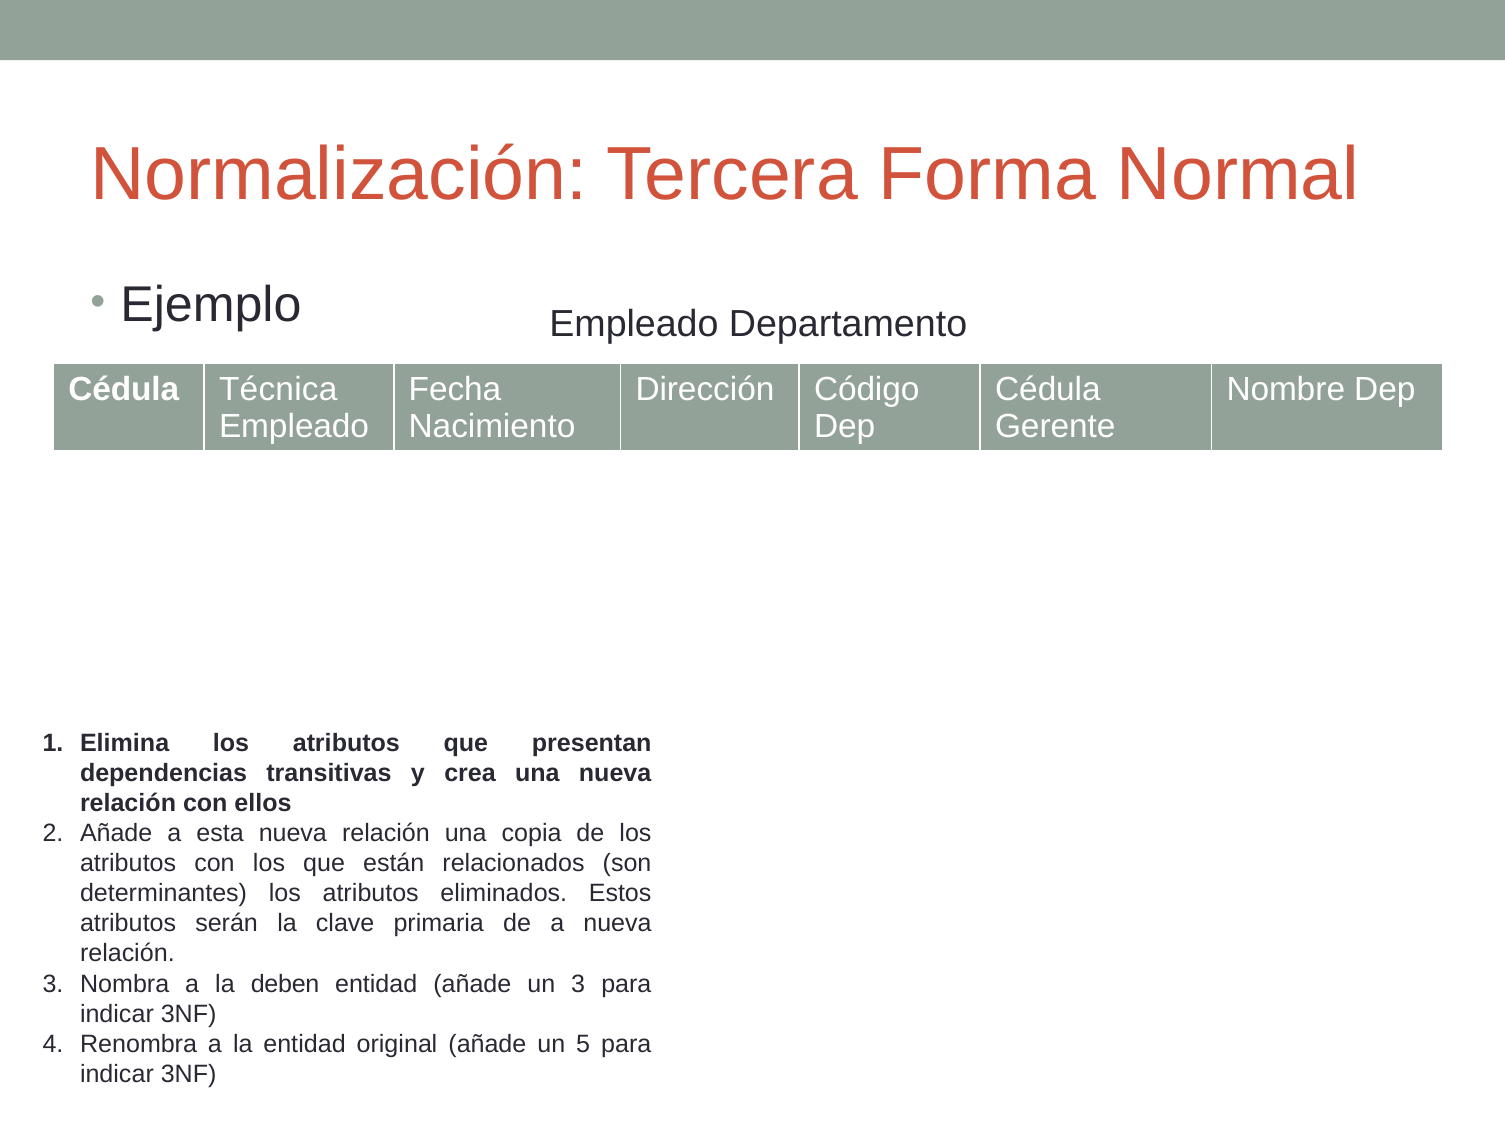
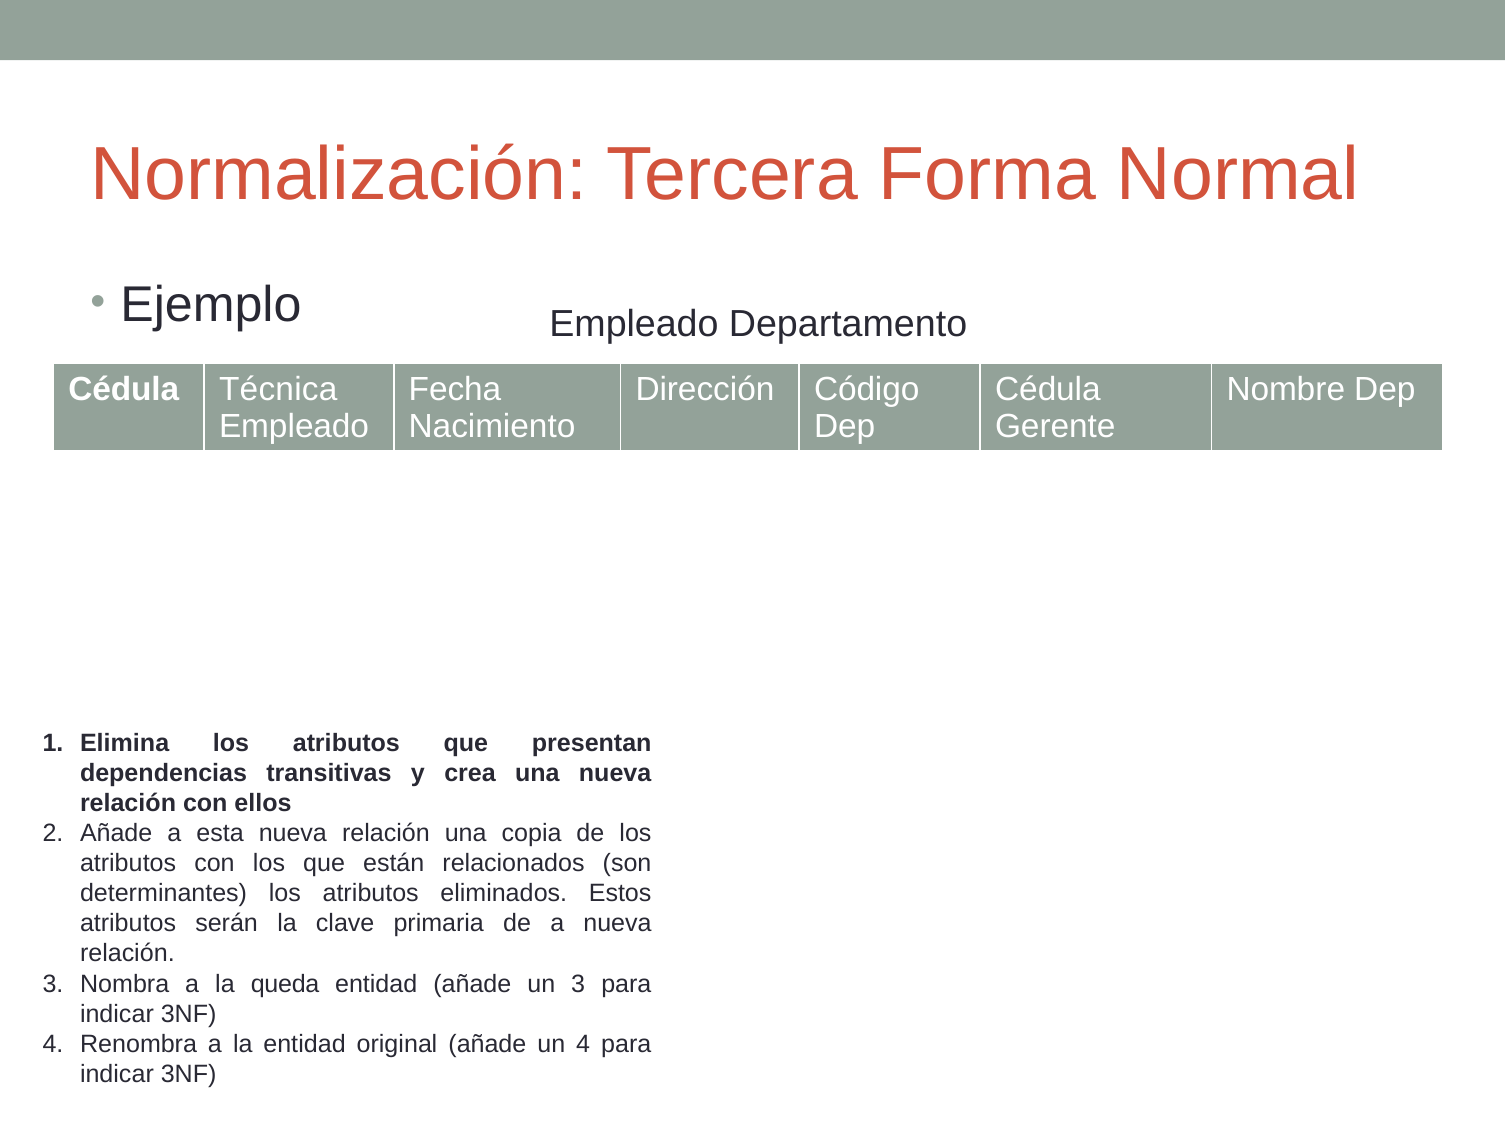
deben: deben -> queda
un 5: 5 -> 4
